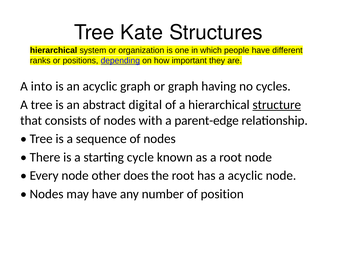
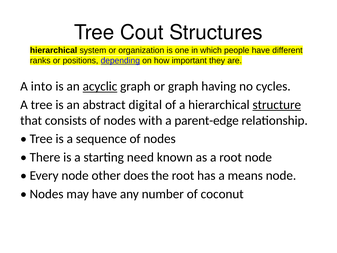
Kate: Kate -> Cout
acyclic at (100, 86) underline: none -> present
cycle: cycle -> need
a acyclic: acyclic -> means
position: position -> coconut
